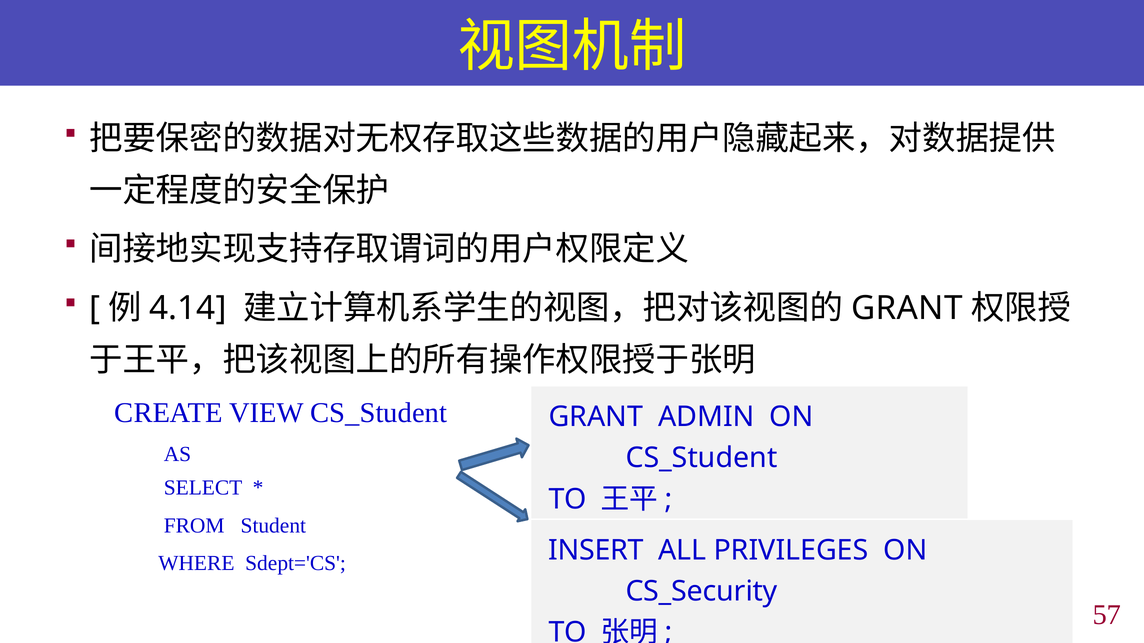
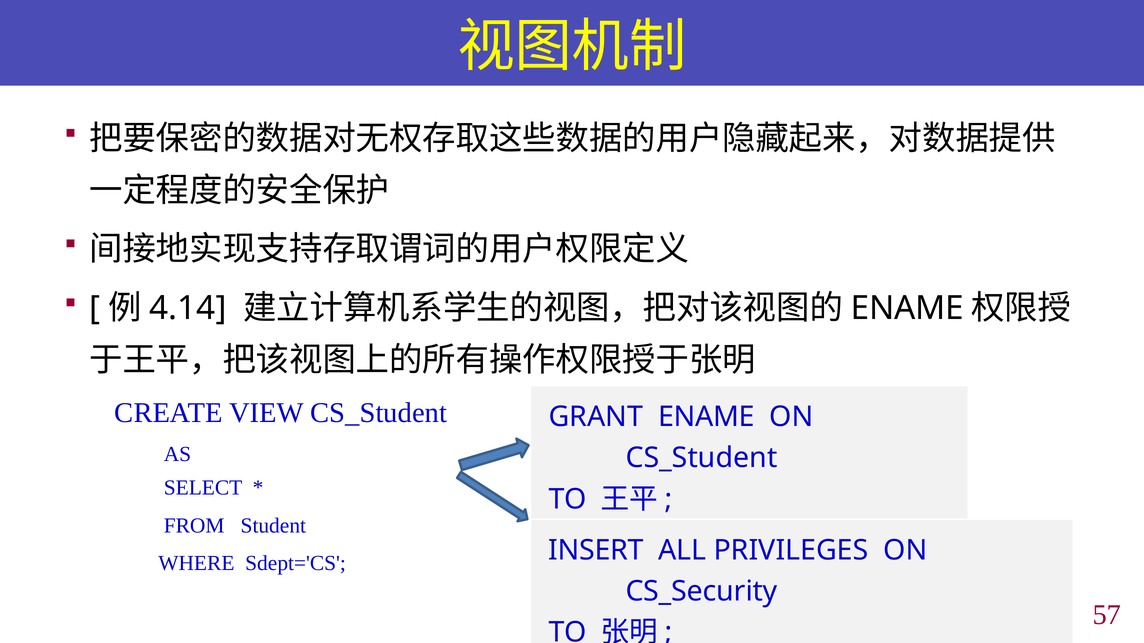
GRANT at (907, 308): GRANT -> ENAME
GRANT ADMIN: ADMIN -> ENAME
